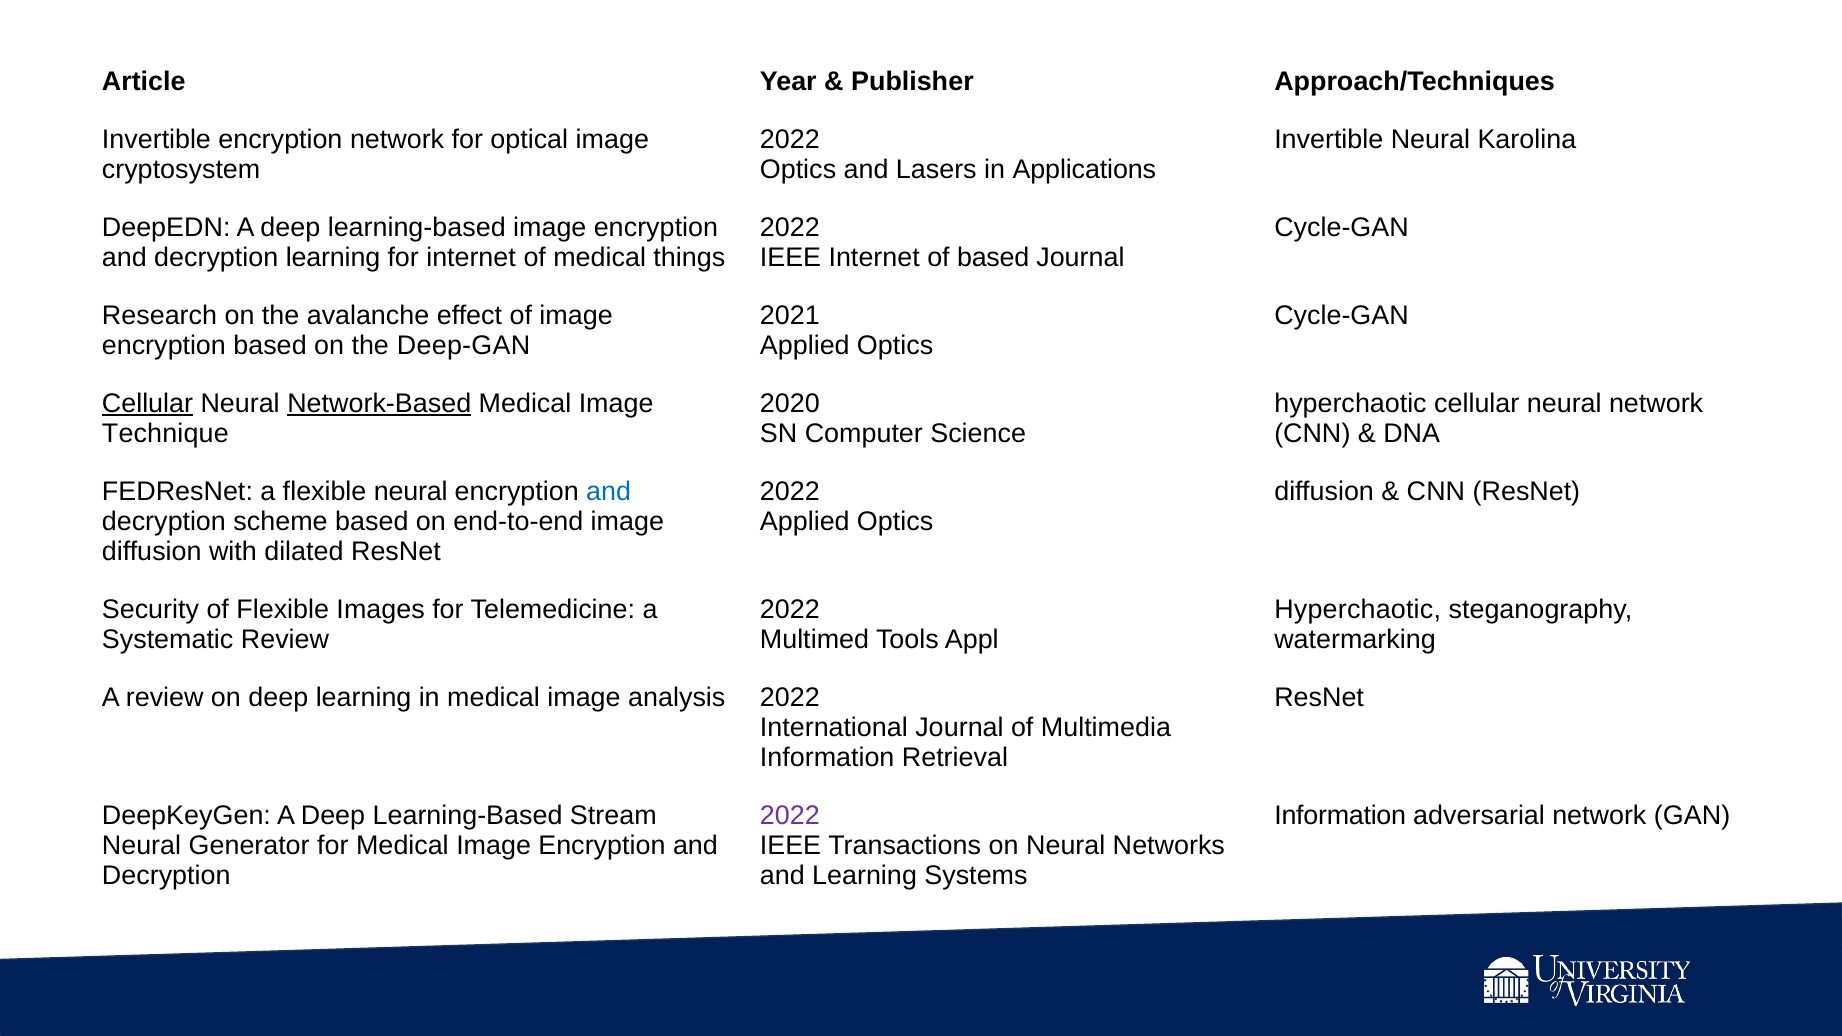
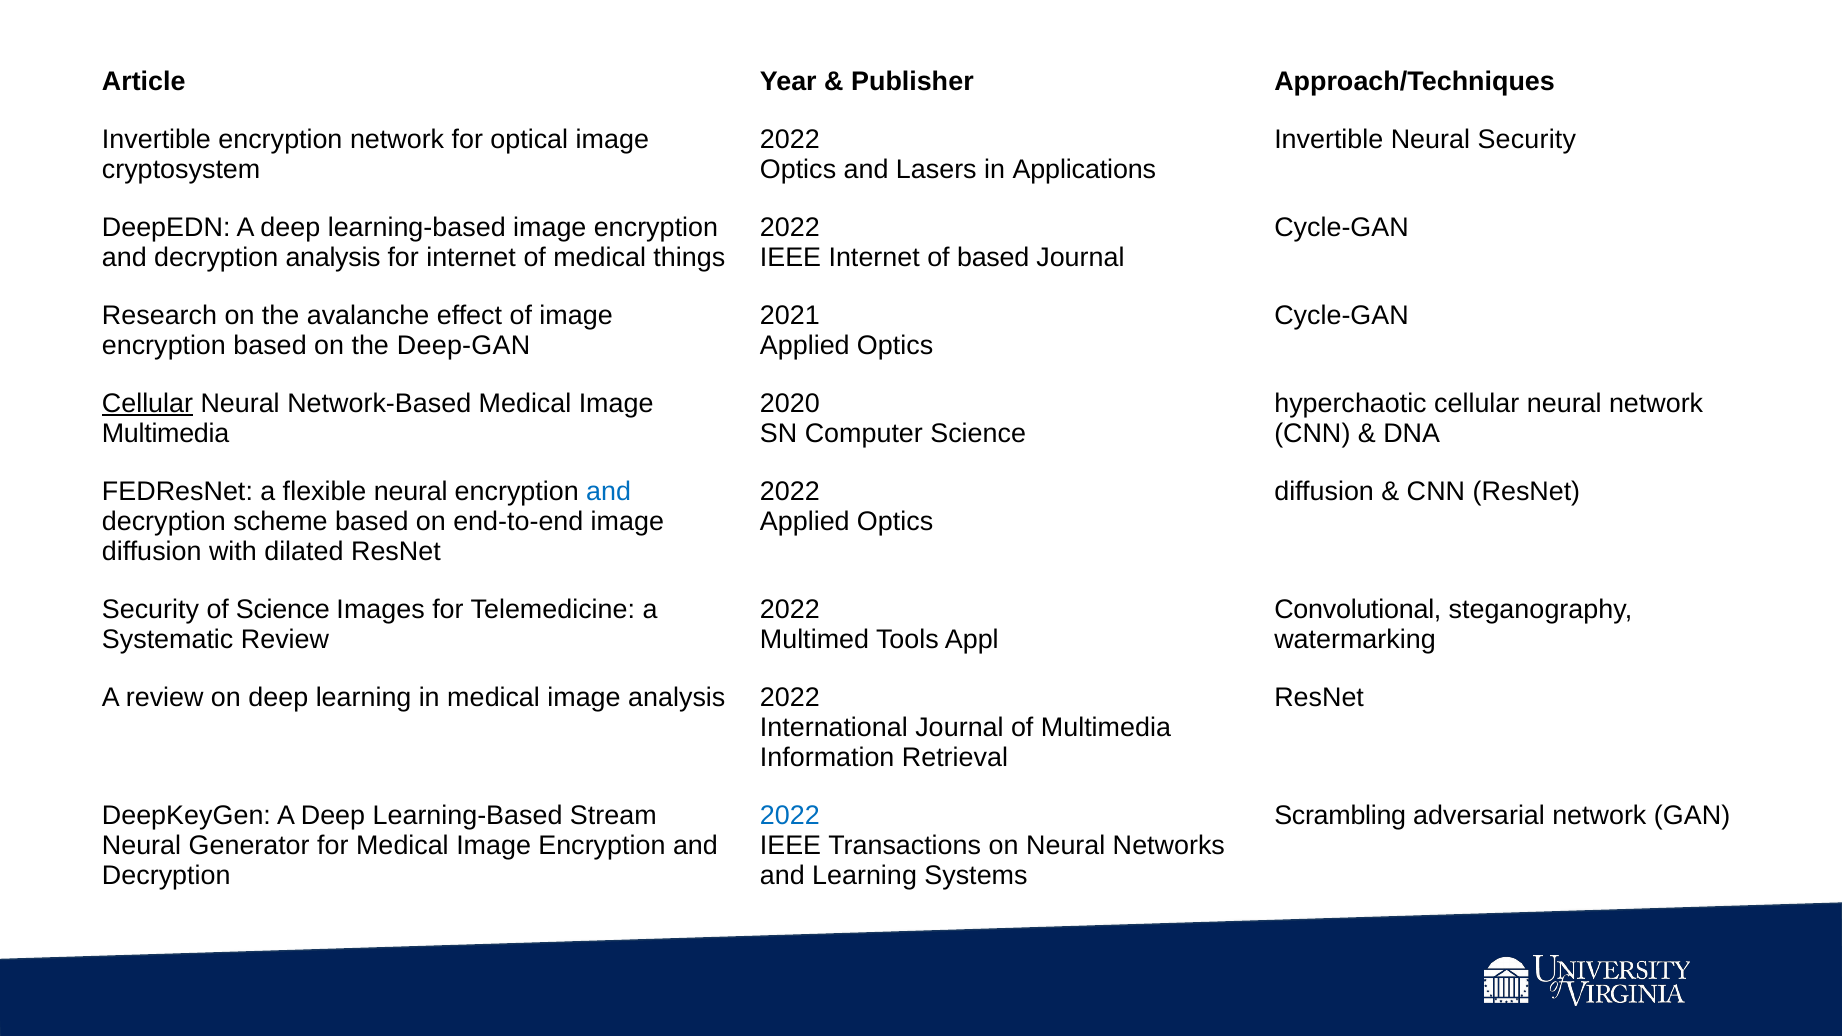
Neural Karolina: Karolina -> Security
decryption learning: learning -> analysis
Network-Based underline: present -> none
Technique at (165, 434): Technique -> Multimedia
of Flexible: Flexible -> Science
Hyperchaotic at (1358, 610): Hyperchaotic -> Convolutional
2022 at (790, 816) colour: purple -> blue
Information at (1340, 816): Information -> Scrambling
